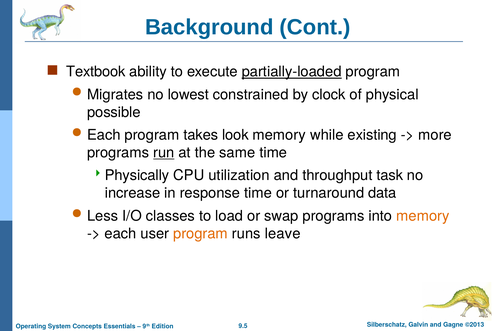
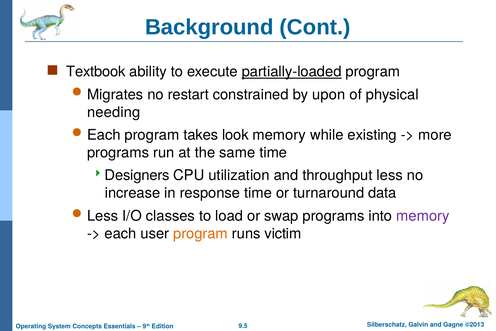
lowest: lowest -> restart
clock: clock -> upon
possible: possible -> needing
run underline: present -> none
Physically: Physically -> Designers
throughput task: task -> less
memory at (423, 216) colour: orange -> purple
leave: leave -> victim
